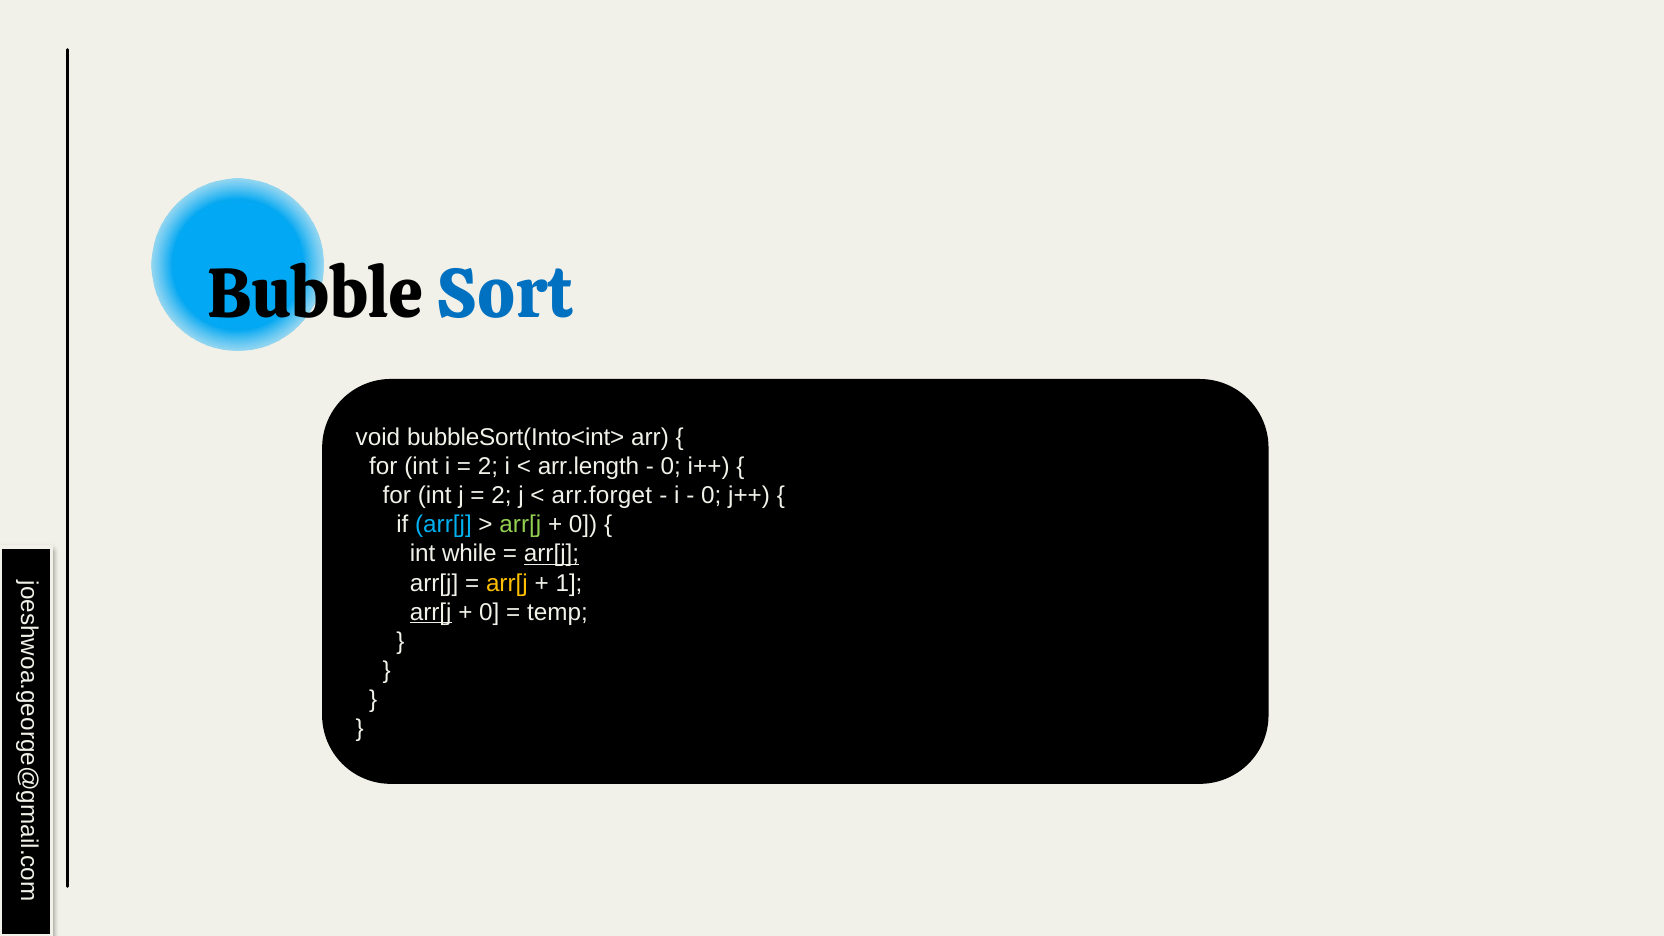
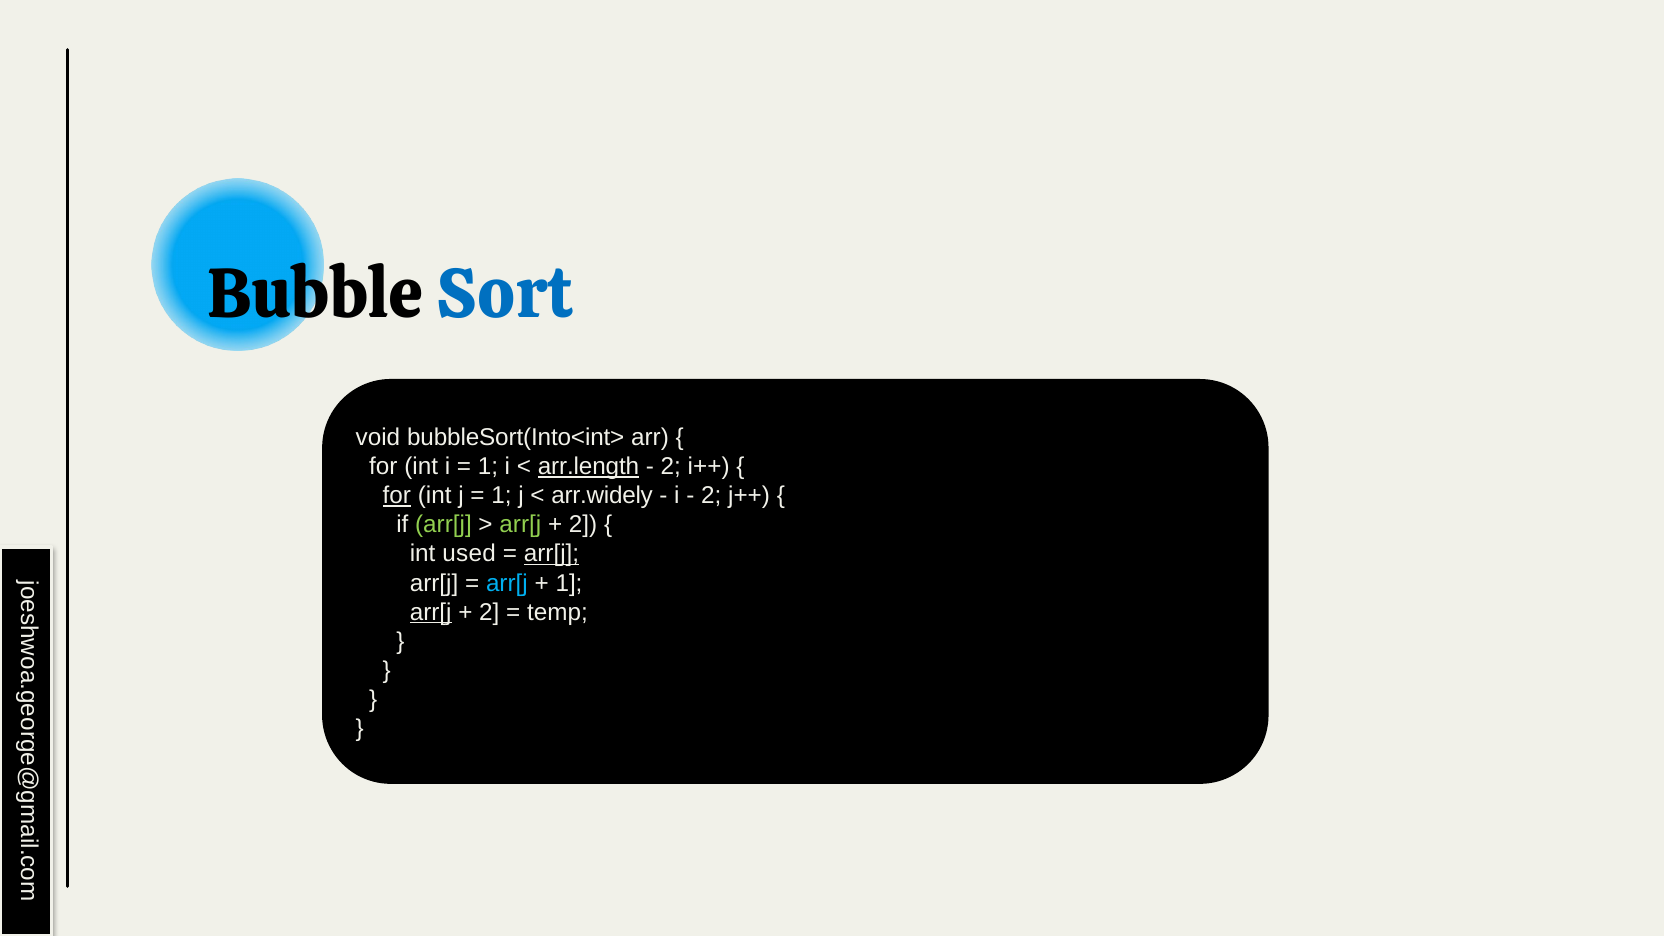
2 at (488, 467): 2 -> 1
arr.length underline: none -> present
0 at (671, 467): 0 -> 2
for at (397, 496) underline: none -> present
2 at (501, 496): 2 -> 1
arr.forget: arr.forget -> arr.widely
0 at (711, 496): 0 -> 2
arr[j at (443, 525) colour: light blue -> light green
0 at (583, 525): 0 -> 2
while: while -> used
arr[j at (507, 583) colour: yellow -> light blue
0 at (489, 612): 0 -> 2
